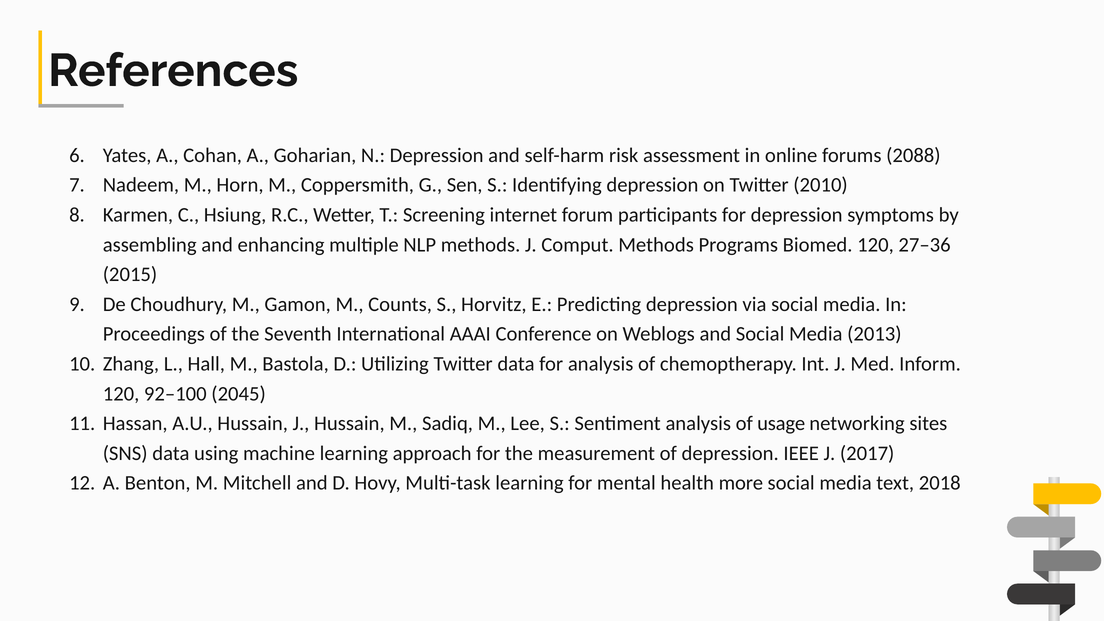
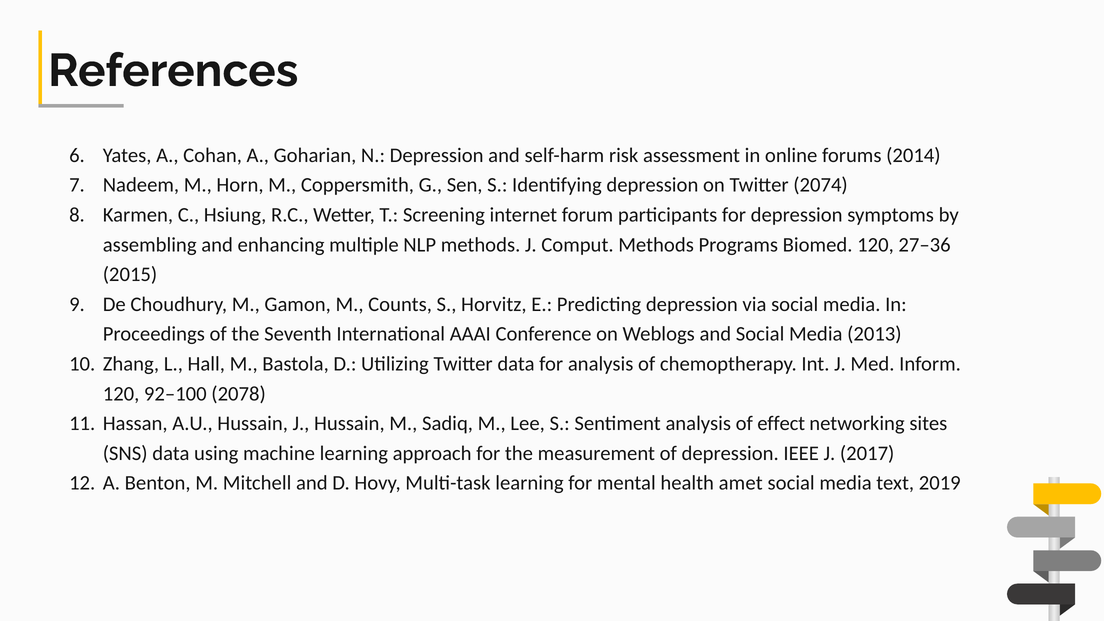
2088: 2088 -> 2014
2010: 2010 -> 2074
2045: 2045 -> 2078
usage: usage -> effect
health more: more -> amet
2018: 2018 -> 2019
